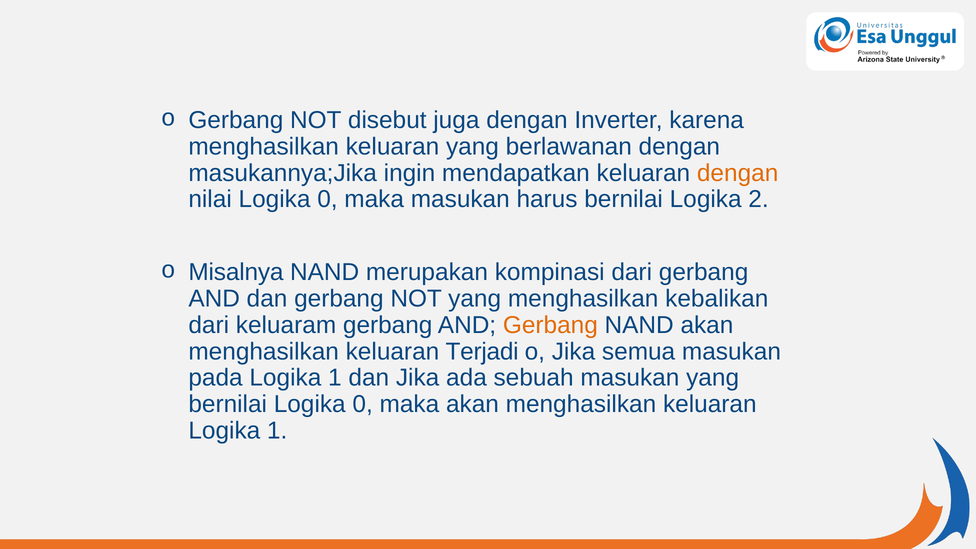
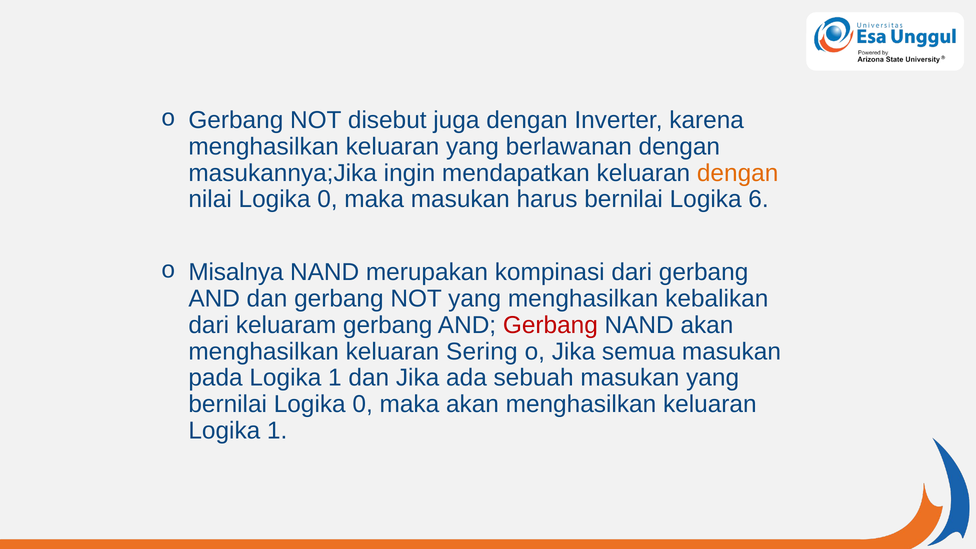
2: 2 -> 6
Gerbang at (550, 325) colour: orange -> red
Terjadi: Terjadi -> Sering
